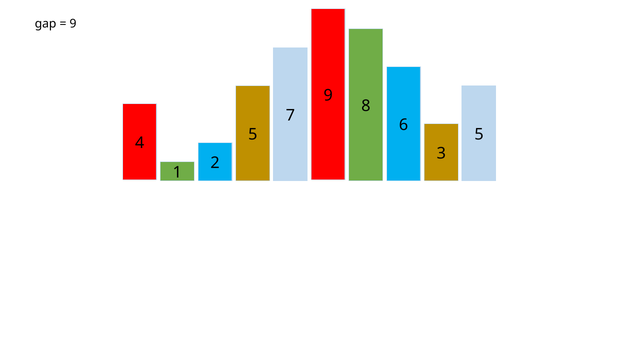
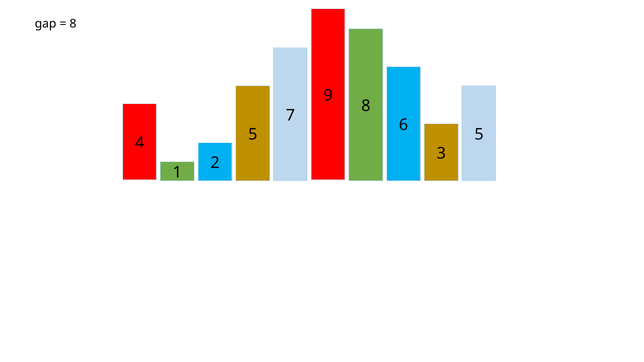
9 at (73, 24): 9 -> 8
